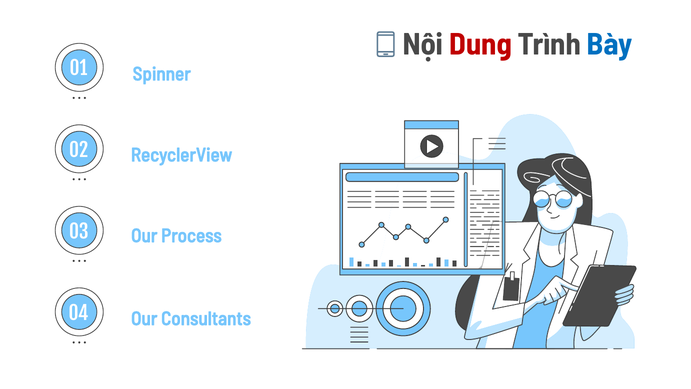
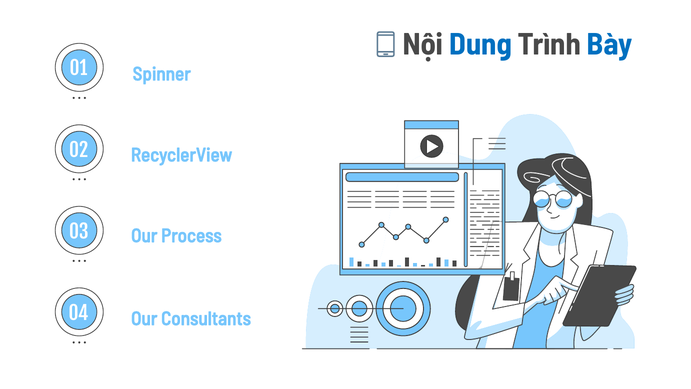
Dung colour: red -> blue
